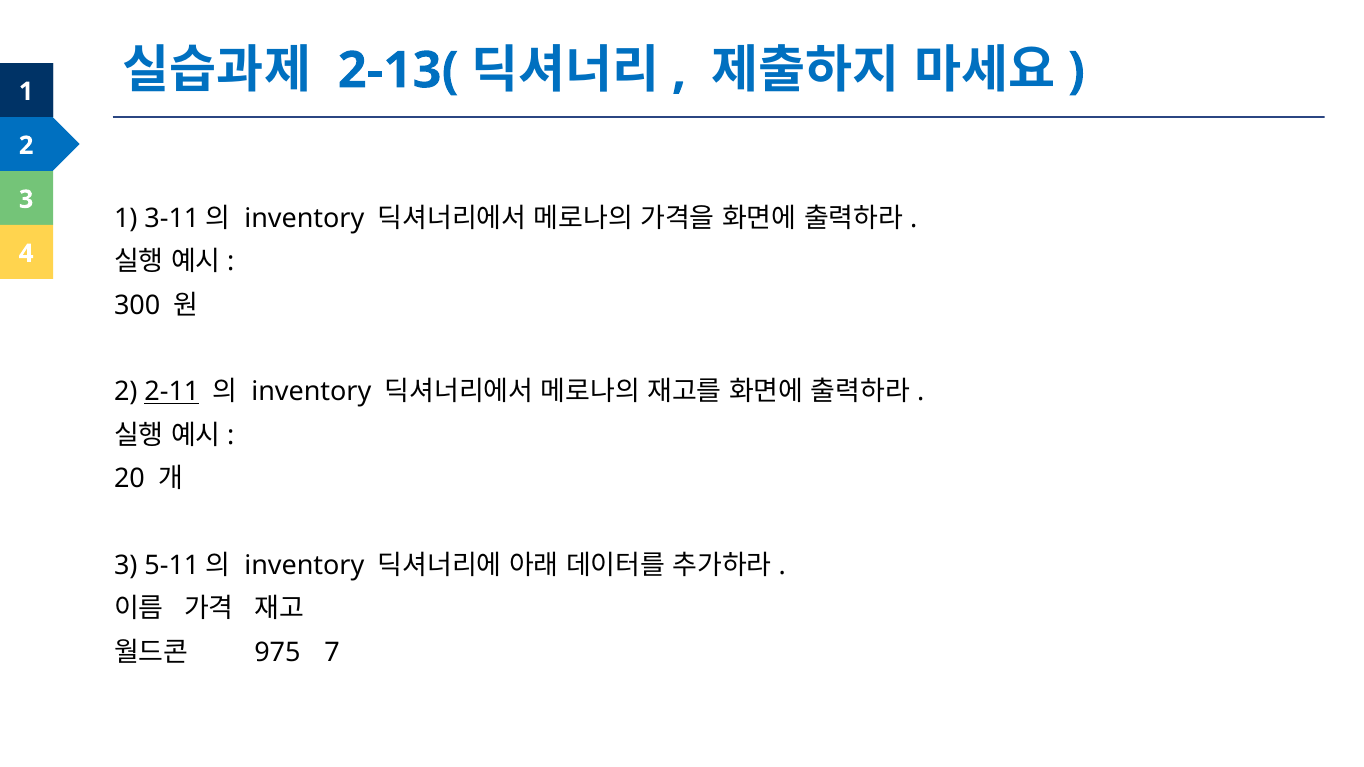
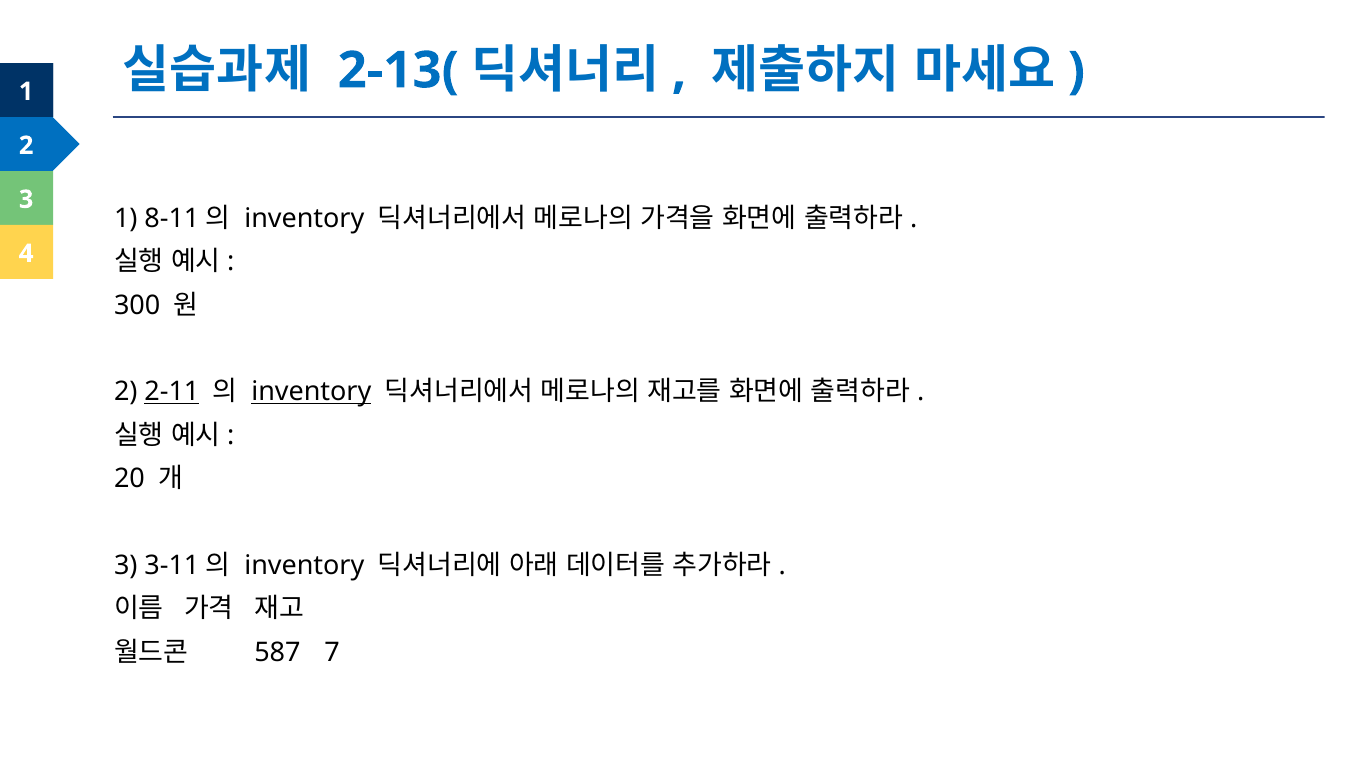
3-11: 3-11 -> 8-11
inventory at (311, 392) underline: none -> present
5-11: 5-11 -> 3-11
975: 975 -> 587
